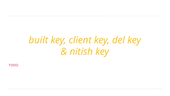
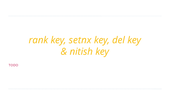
built: built -> rank
client: client -> setnx
